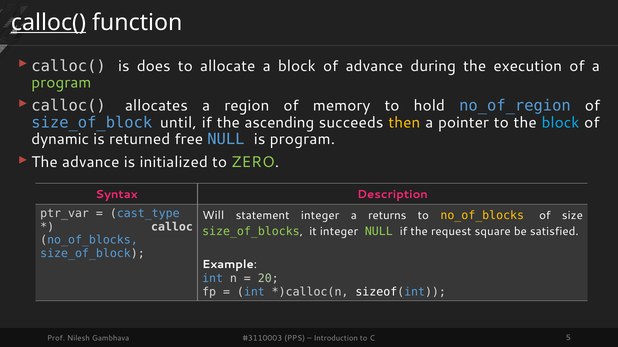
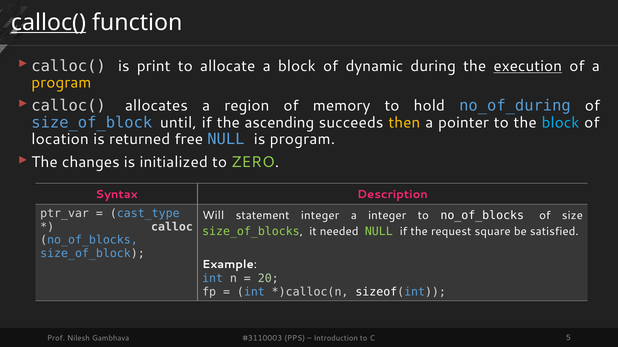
does: does -> print
of advance: advance -> dynamic
execution underline: none -> present
program at (61, 83) colour: light green -> yellow
no_of_region: no_of_region -> no_of_during
dynamic: dynamic -> location
The advance: advance -> changes
a returns: returns -> integer
no_of_blocks at (482, 216) colour: yellow -> white
it integer: integer -> needed
